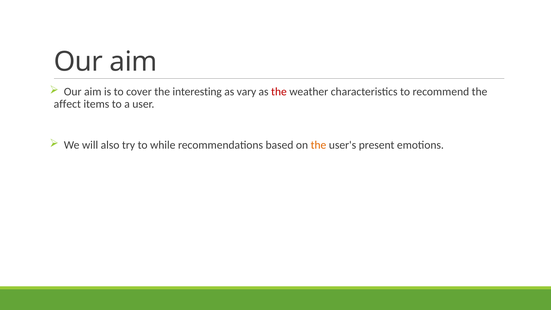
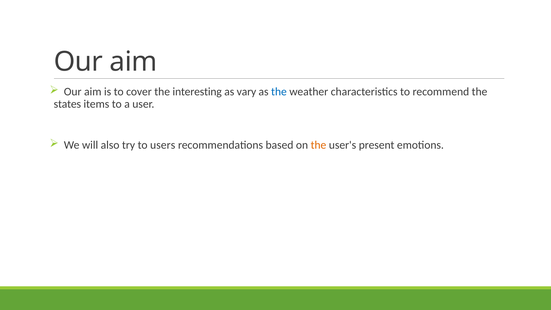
the at (279, 92) colour: red -> blue
affect: affect -> states
while: while -> users
